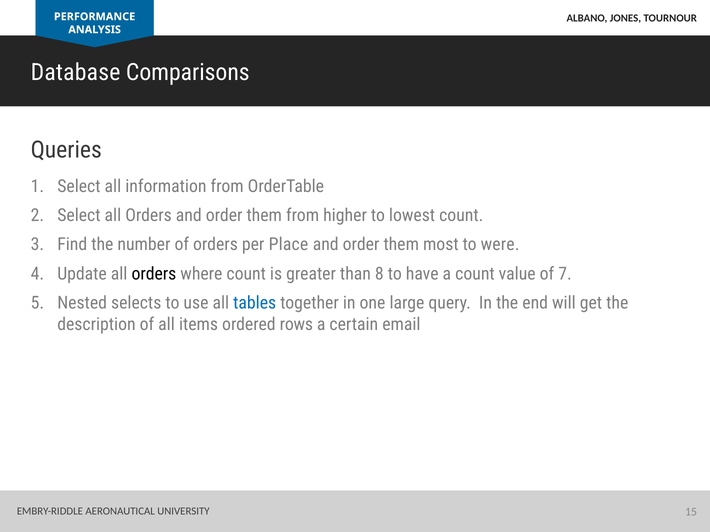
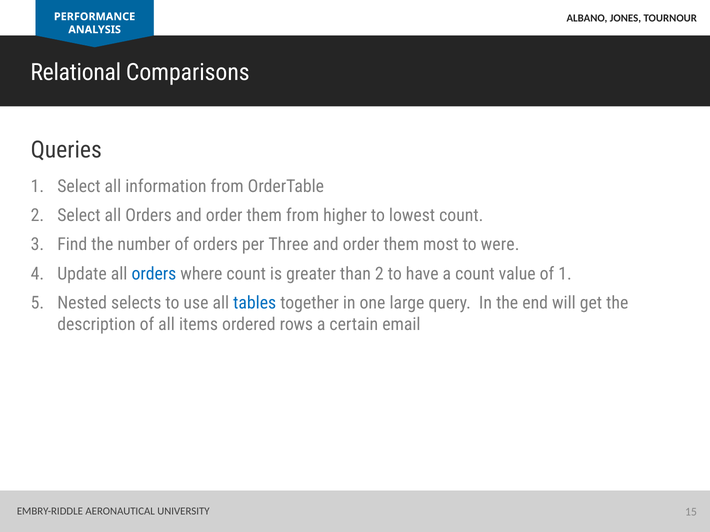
Database: Database -> Relational
Place: Place -> Three
orders at (154, 274) colour: black -> blue
than 8: 8 -> 2
of 7: 7 -> 1
